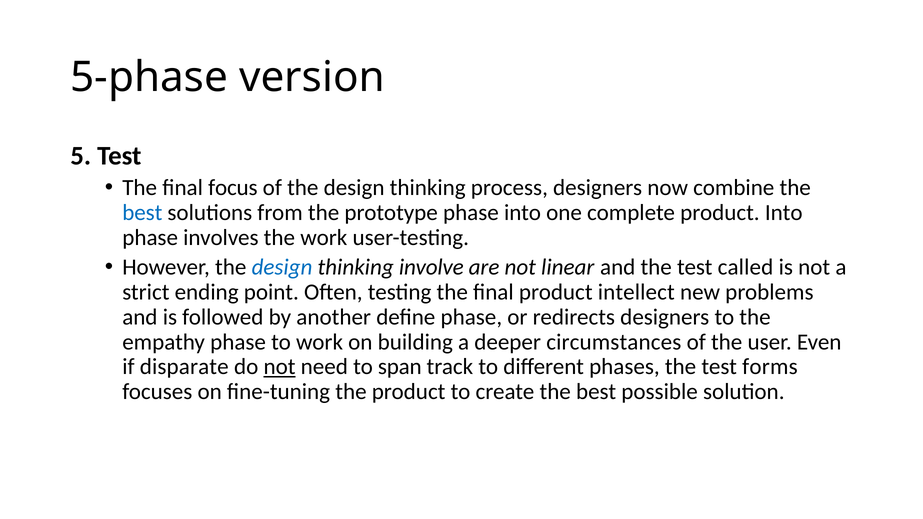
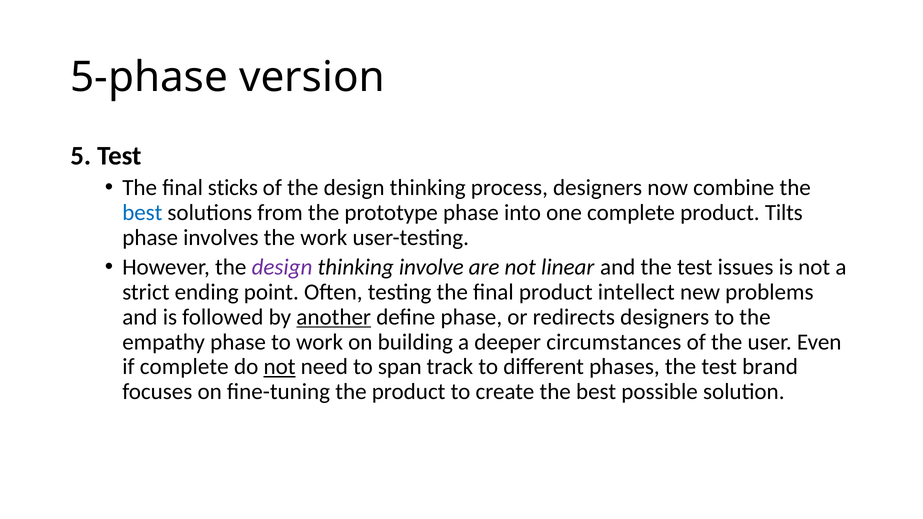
focus: focus -> sticks
product Into: Into -> Tilts
design at (282, 267) colour: blue -> purple
called: called -> issues
another underline: none -> present
if disparate: disparate -> complete
forms: forms -> brand
